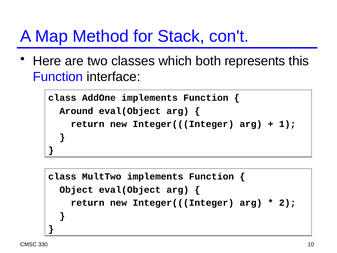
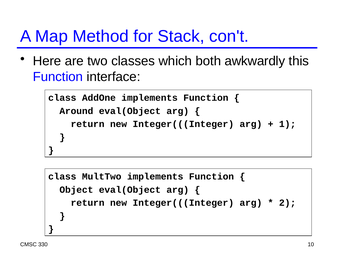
represents: represents -> awkwardly
